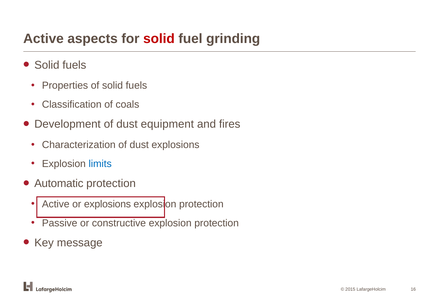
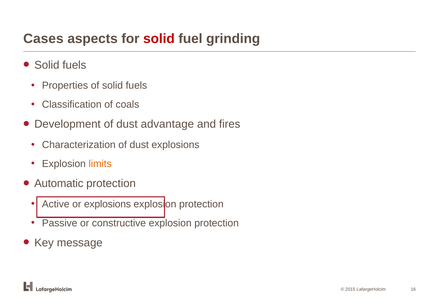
Active at (43, 39): Active -> Cases
equipment: equipment -> advantage
limits colour: blue -> orange
